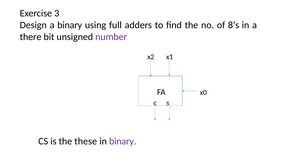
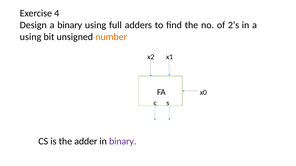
3: 3 -> 4
8’s: 8’s -> 2’s
there at (31, 37): there -> using
number colour: purple -> orange
these: these -> adder
